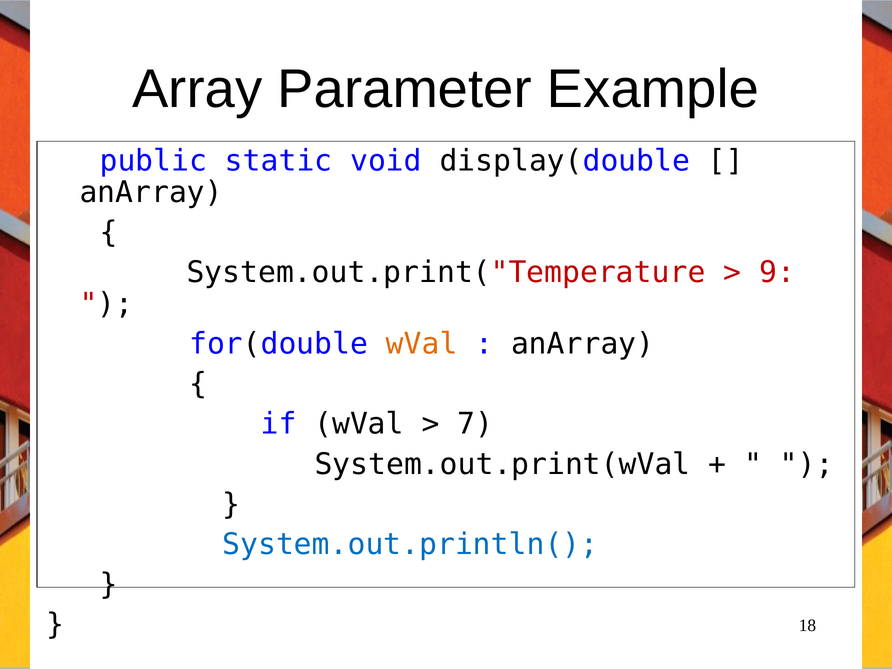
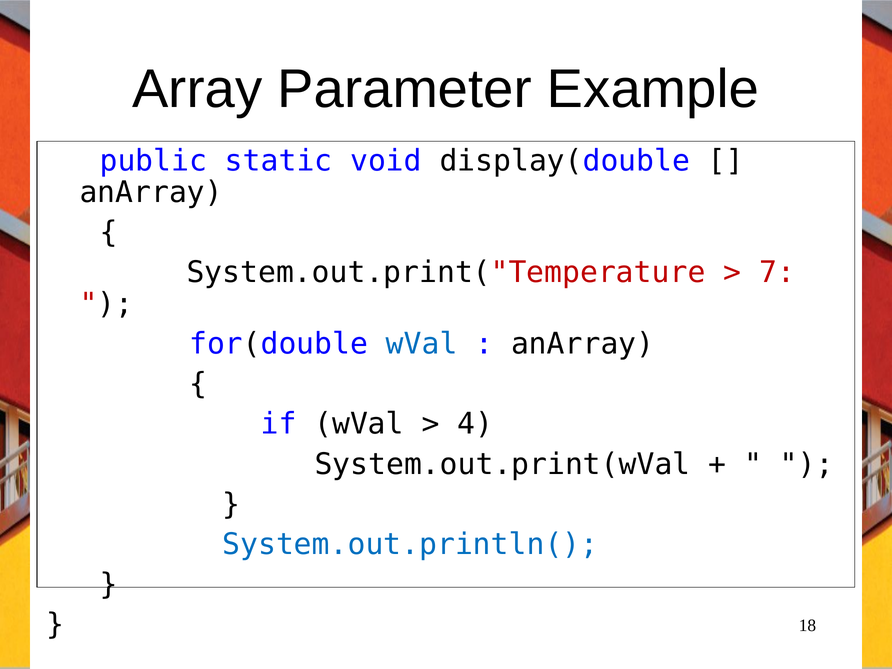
9: 9 -> 7
wVal at (422, 344) colour: orange -> blue
7: 7 -> 4
